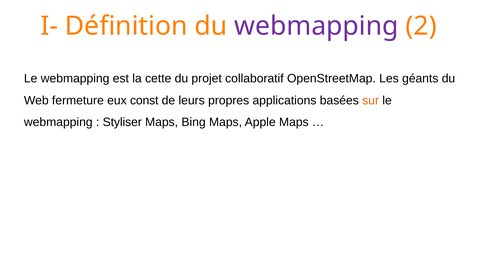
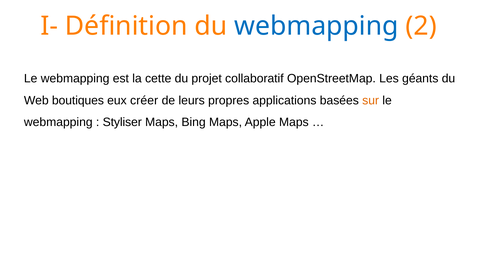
webmapping at (316, 26) colour: purple -> blue
fermeture: fermeture -> boutiques
const: const -> créer
